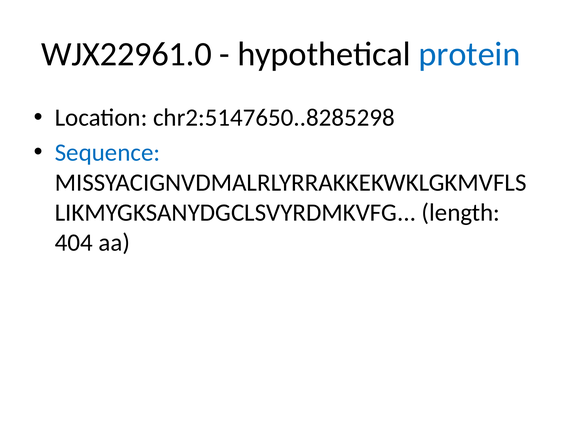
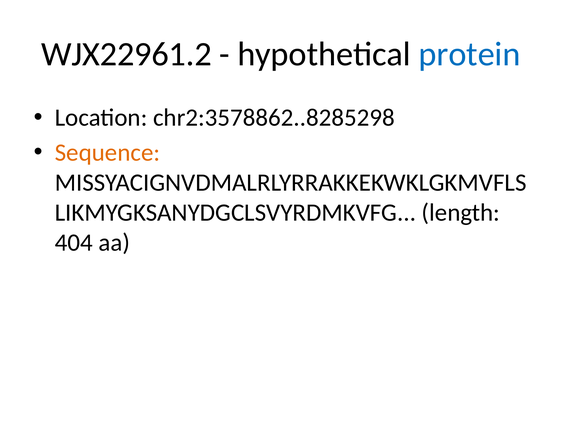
WJX22961.0: WJX22961.0 -> WJX22961.2
chr2:5147650..8285298: chr2:5147650..8285298 -> chr2:3578862..8285298
Sequence colour: blue -> orange
